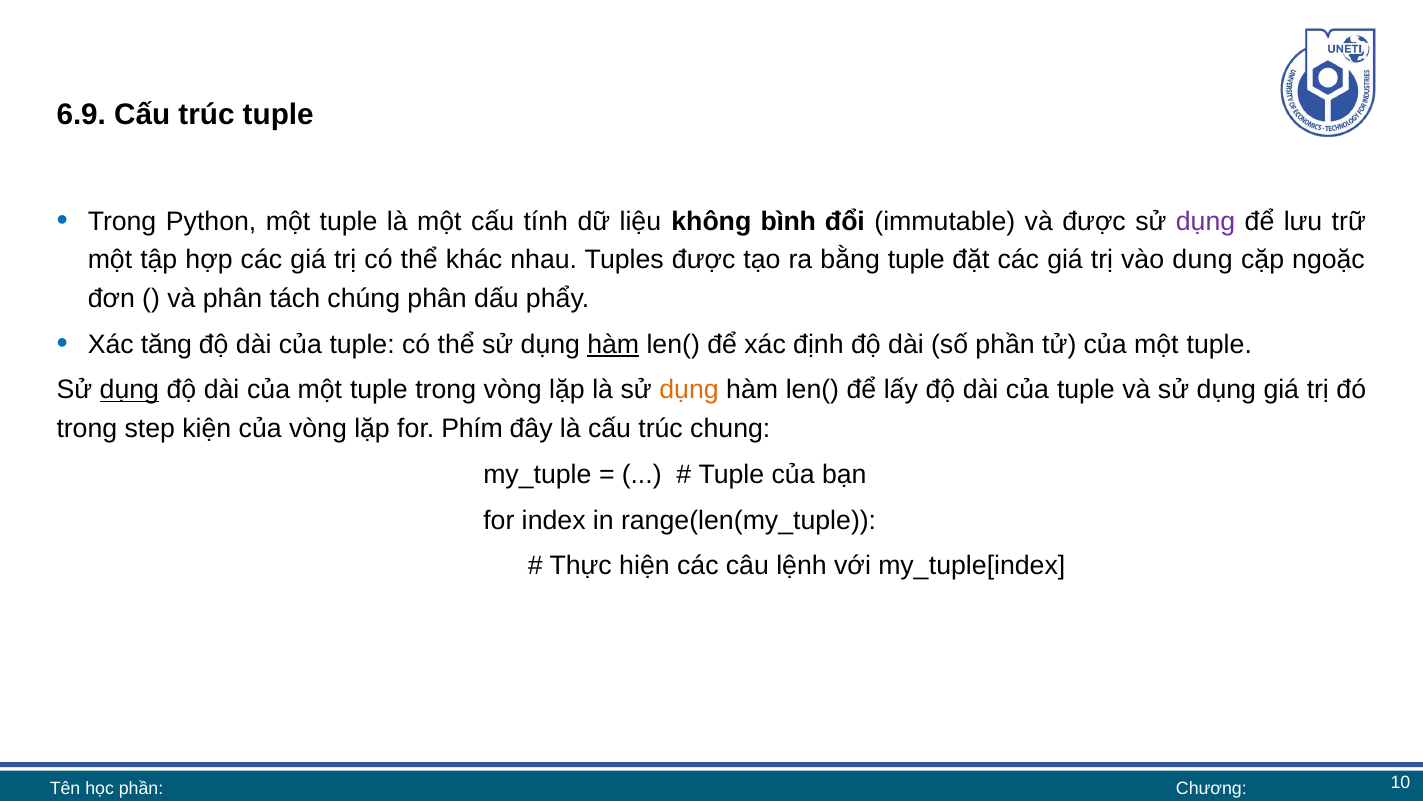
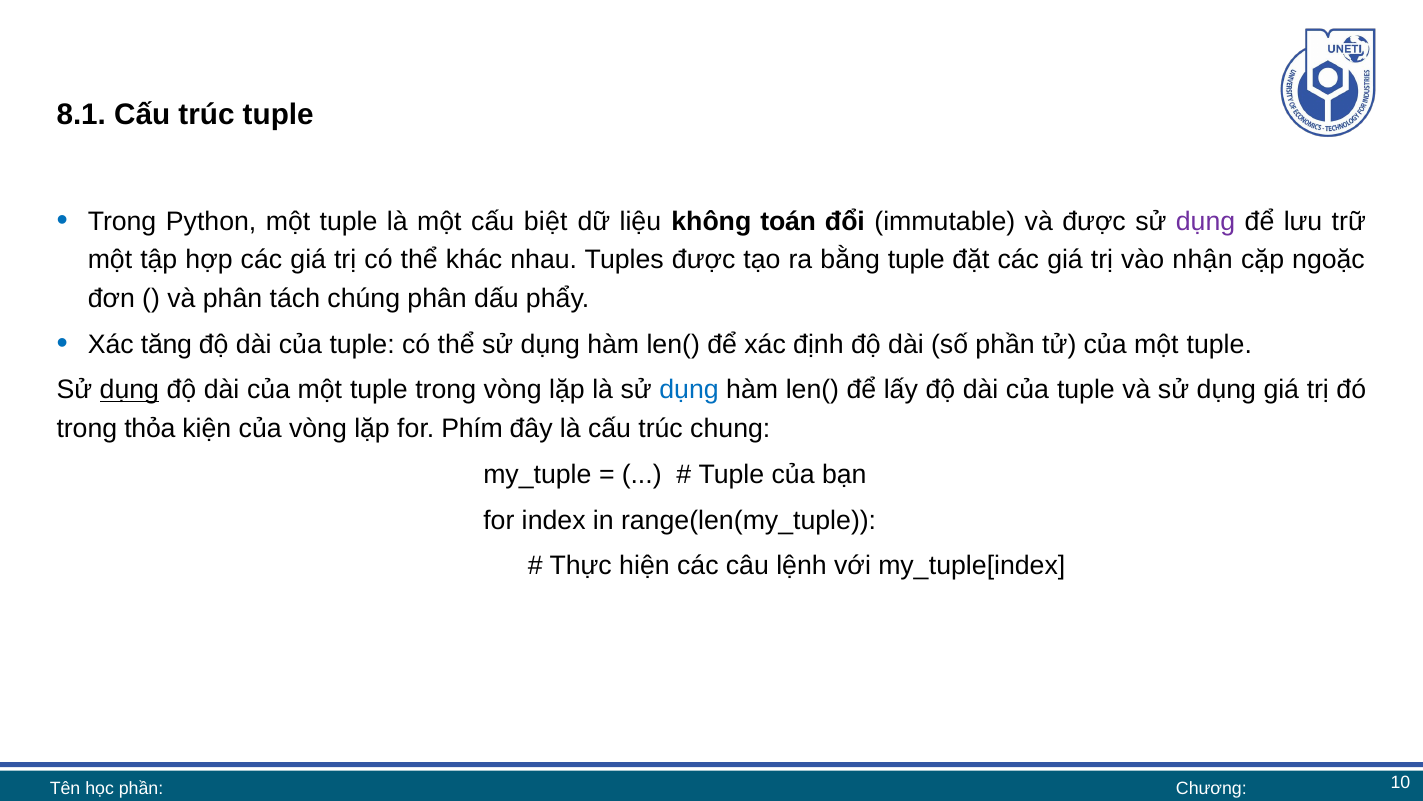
6.9: 6.9 -> 8.1
tính: tính -> biệt
bình: bình -> toán
dung: dung -> nhận
hàm at (613, 344) underline: present -> none
dụng at (689, 390) colour: orange -> blue
step: step -> thỏa
